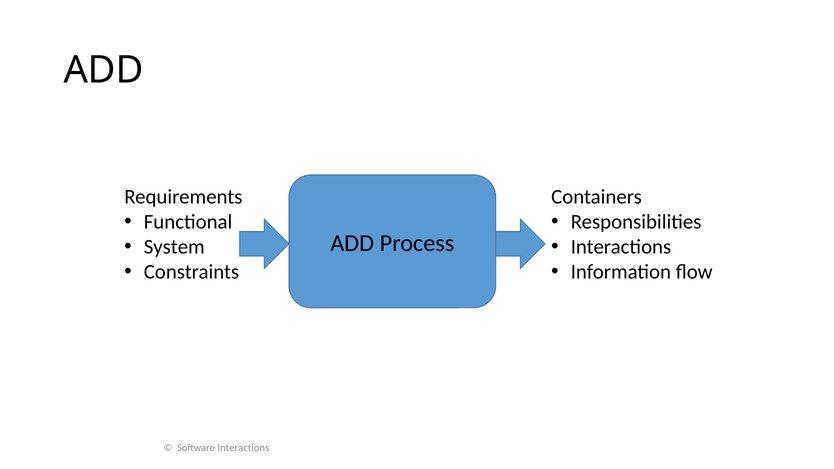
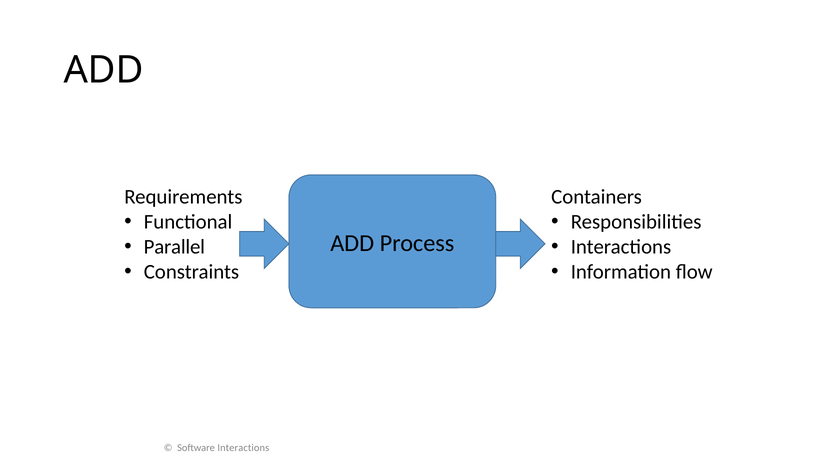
System: System -> Parallel
